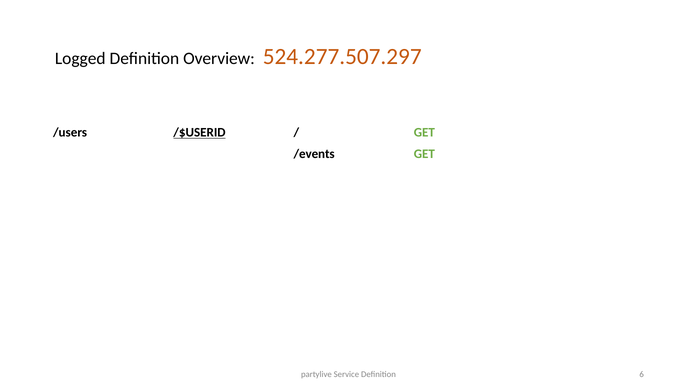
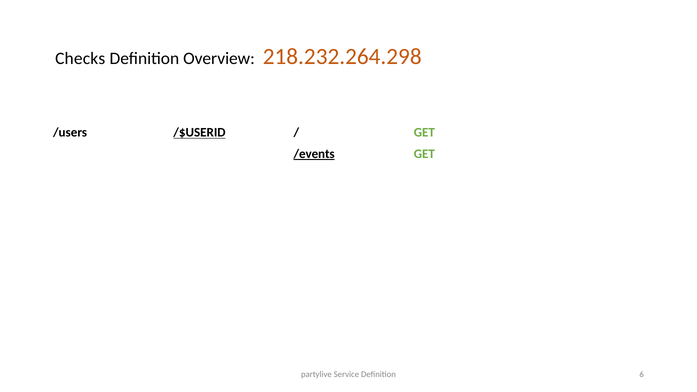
Logged: Logged -> Checks
524.277.507.297: 524.277.507.297 -> 218.232.264.298
/events underline: none -> present
